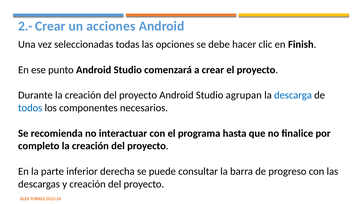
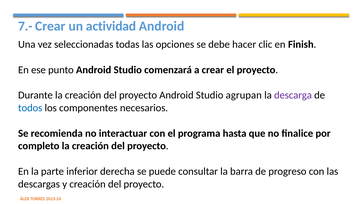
2.-: 2.- -> 7.-
acciones: acciones -> actividad
descarga colour: blue -> purple
